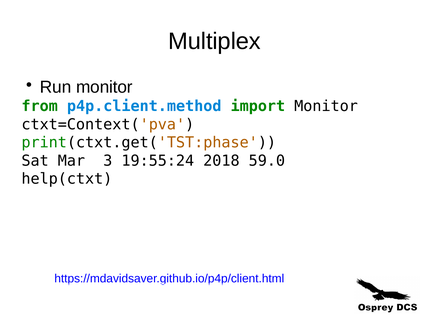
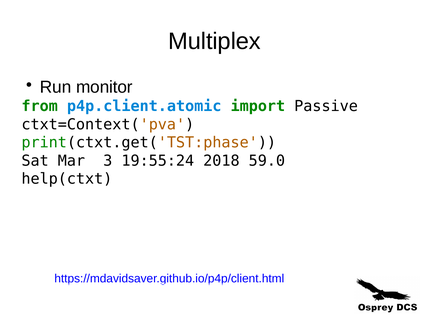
p4p.client.method: p4p.client.method -> p4p.client.atomic
import Monitor: Monitor -> Passive
